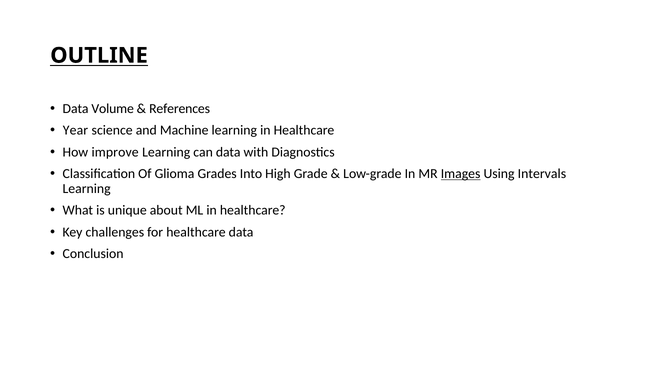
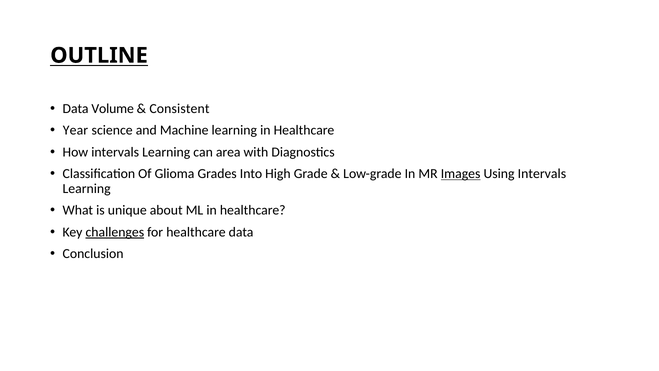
References: References -> Consistent
How improve: improve -> intervals
can data: data -> area
challenges underline: none -> present
